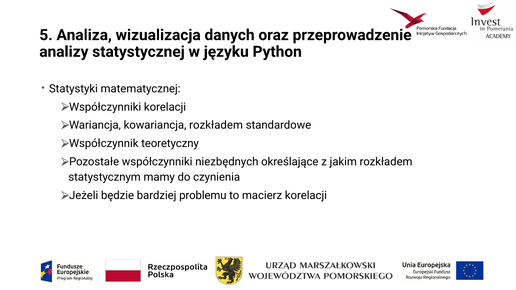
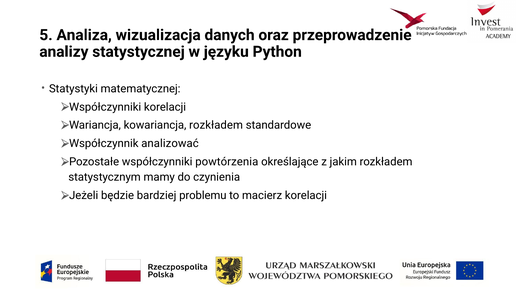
teoretyczny: teoretyczny -> analizować
niezbędnych: niezbędnych -> powtórzenia
